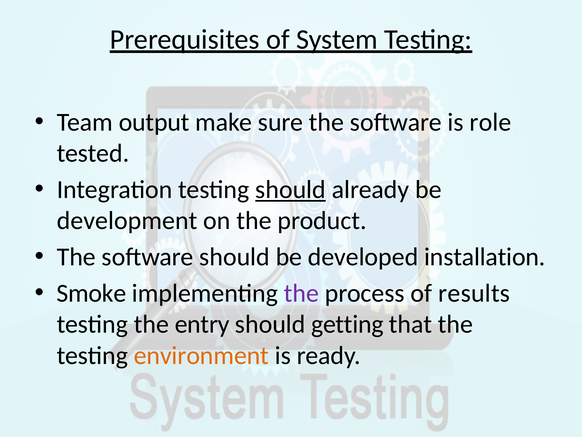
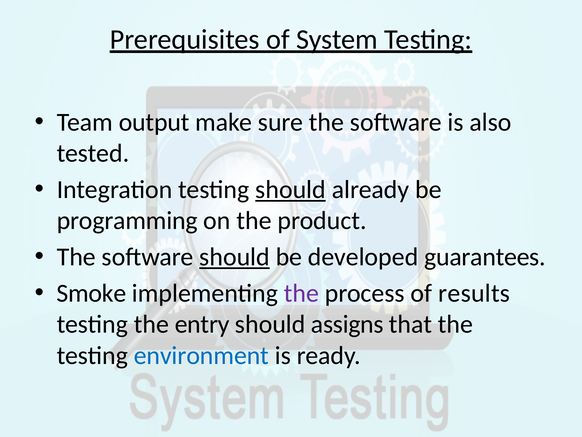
role: role -> also
development: development -> programming
should at (235, 257) underline: none -> present
installation: installation -> guarantees
getting: getting -> assigns
environment colour: orange -> blue
